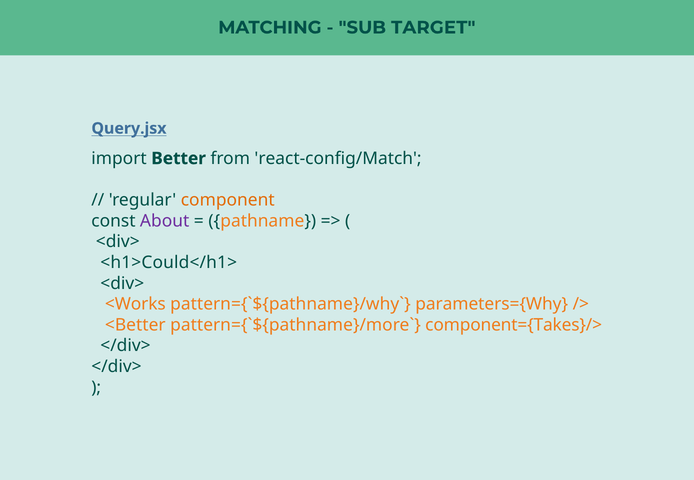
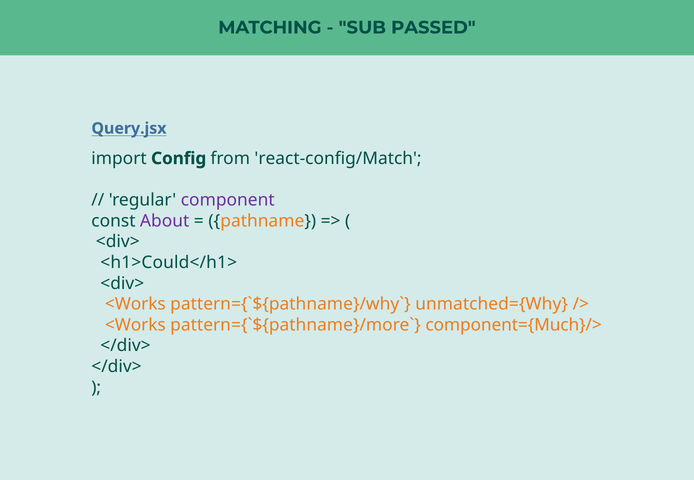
TARGET: TARGET -> PASSED
Better: Better -> Config
component colour: orange -> purple
parameters={Why: parameters={Why -> unmatched={Why
<Better at (135, 325): <Better -> <Works
component={Takes}/>: component={Takes}/> -> component={Much}/>
